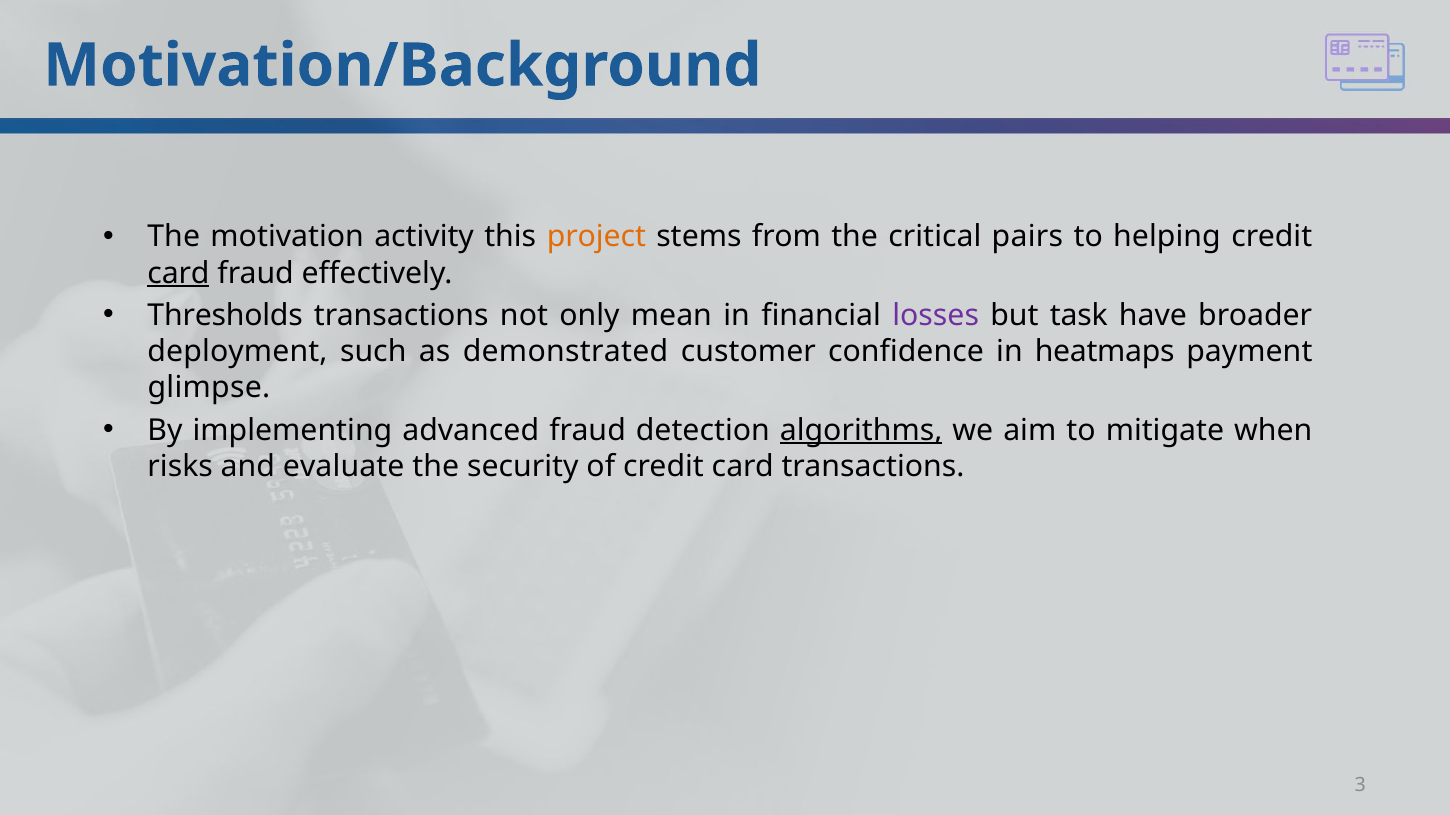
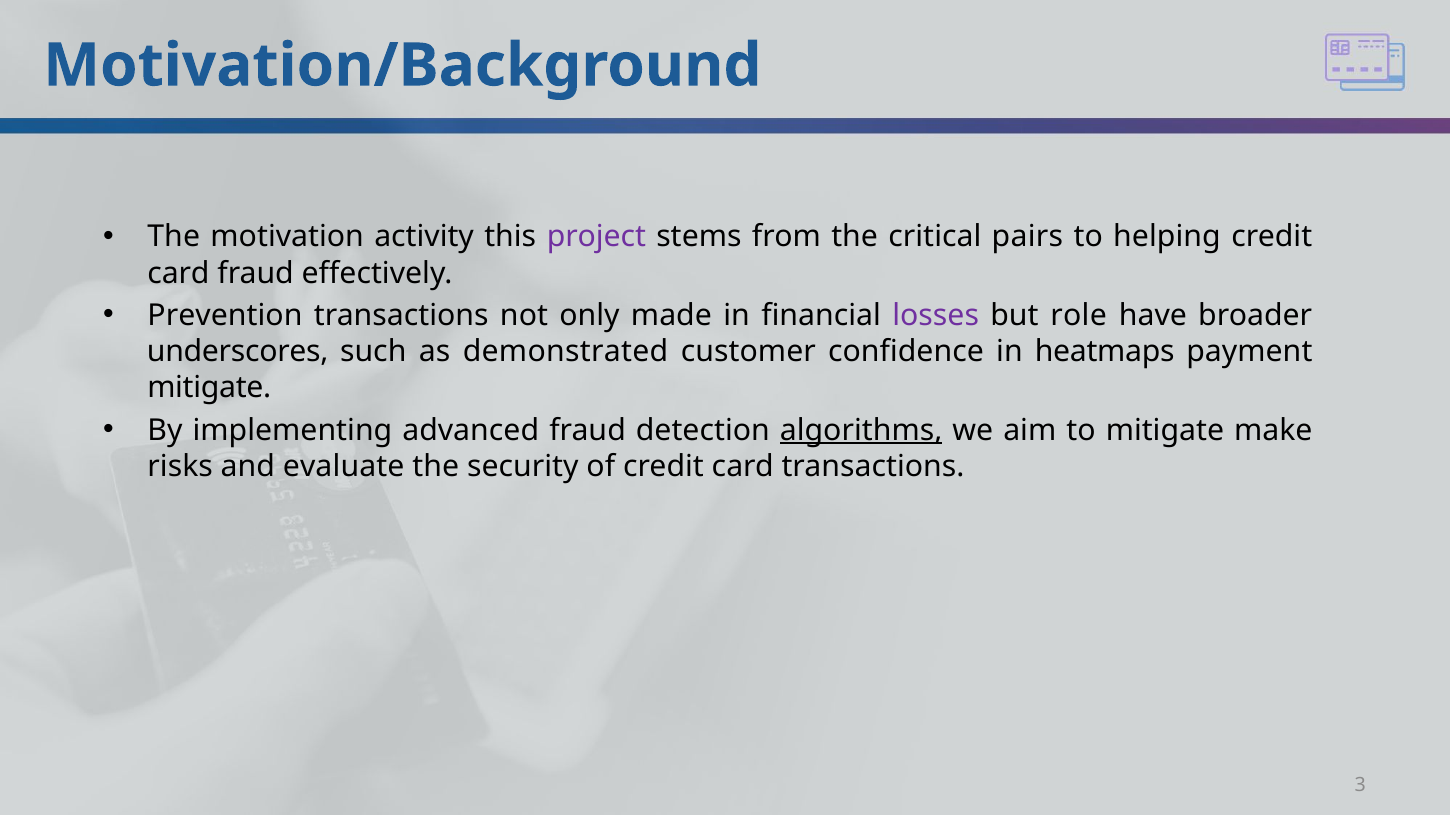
project colour: orange -> purple
card at (179, 273) underline: present -> none
Thresholds: Thresholds -> Prevention
mean: mean -> made
task: task -> role
deployment: deployment -> underscores
glimpse at (209, 388): glimpse -> mitigate
when: when -> make
